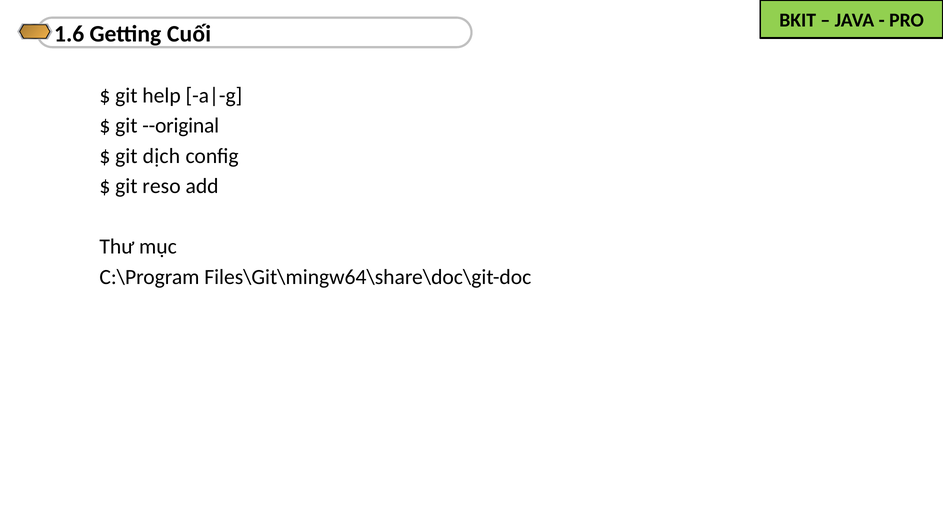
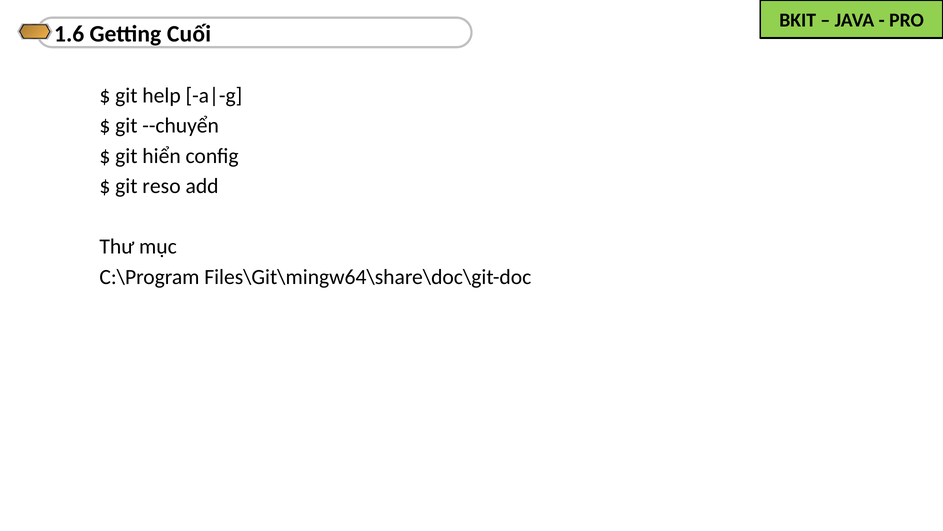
--original: --original -> --chuyển
dịch: dịch -> hiển
